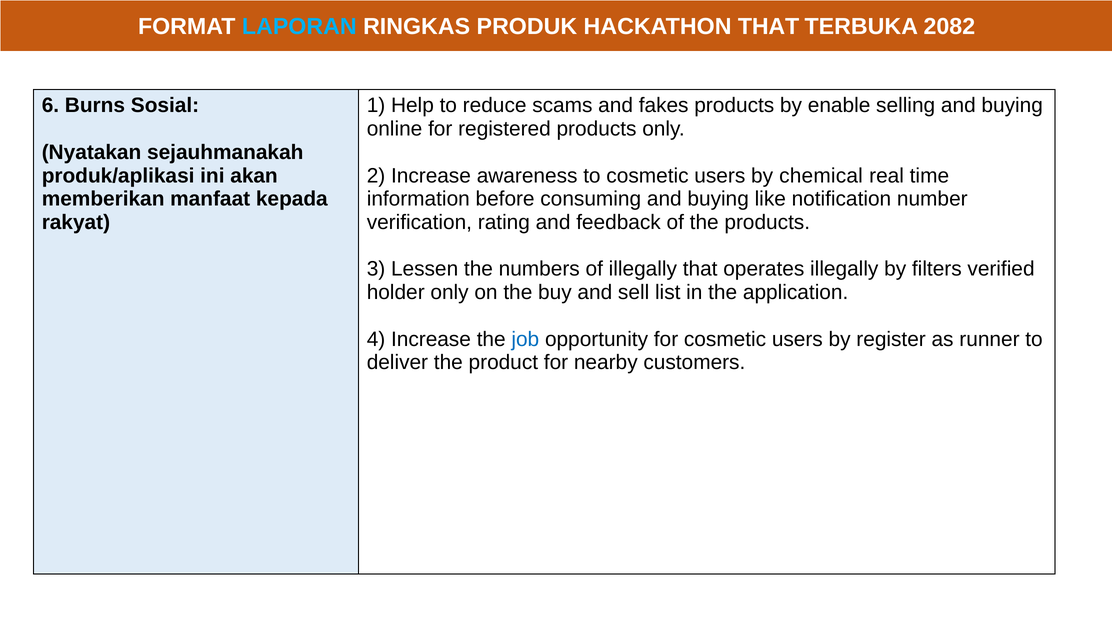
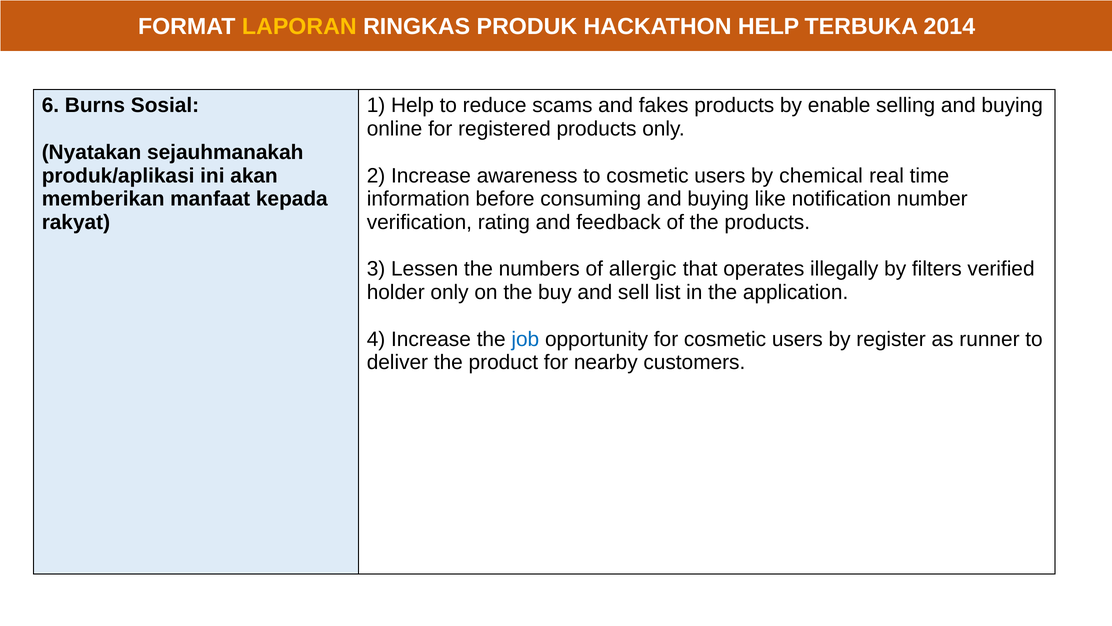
LAPORAN colour: light blue -> yellow
HACKATHON THAT: THAT -> HELP
2082: 2082 -> 2014
of illegally: illegally -> allergic
